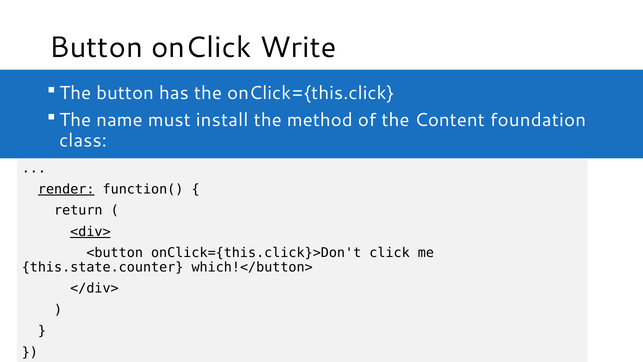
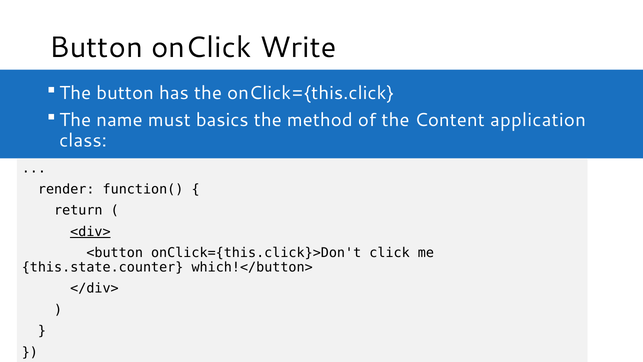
install: install -> basics
foundation: foundation -> application
render underline: present -> none
